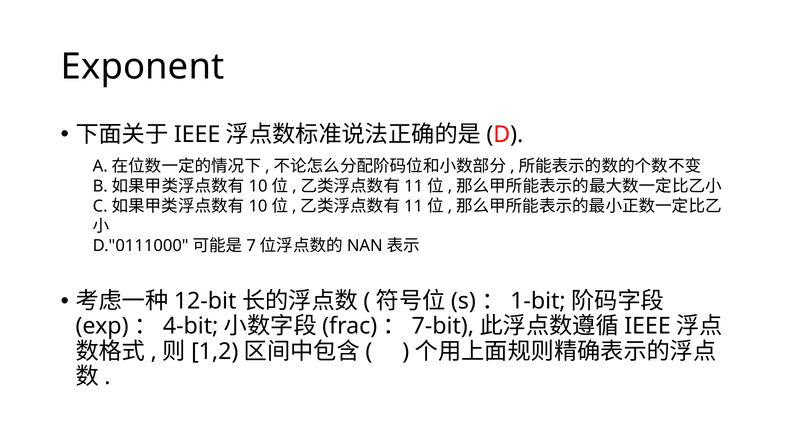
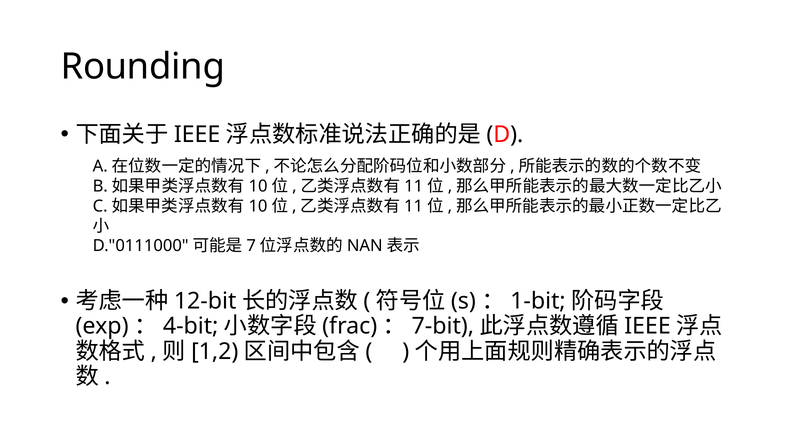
Exponent: Exponent -> Rounding
